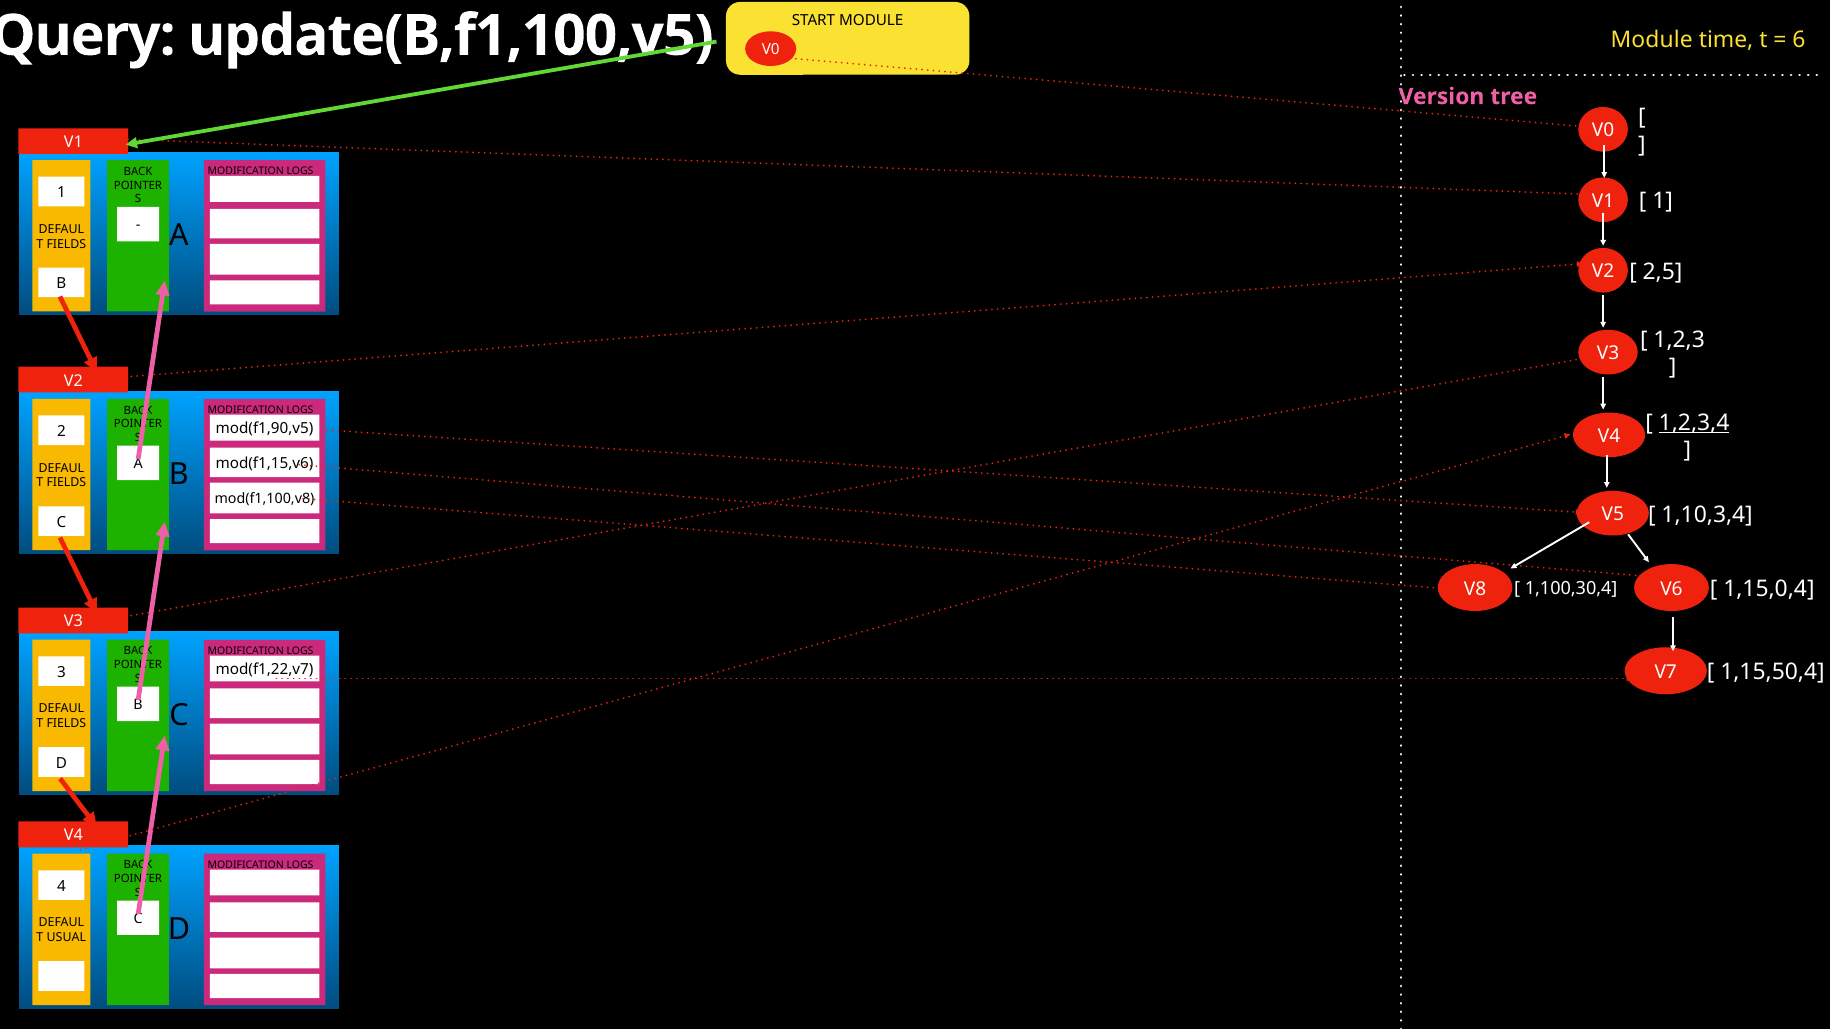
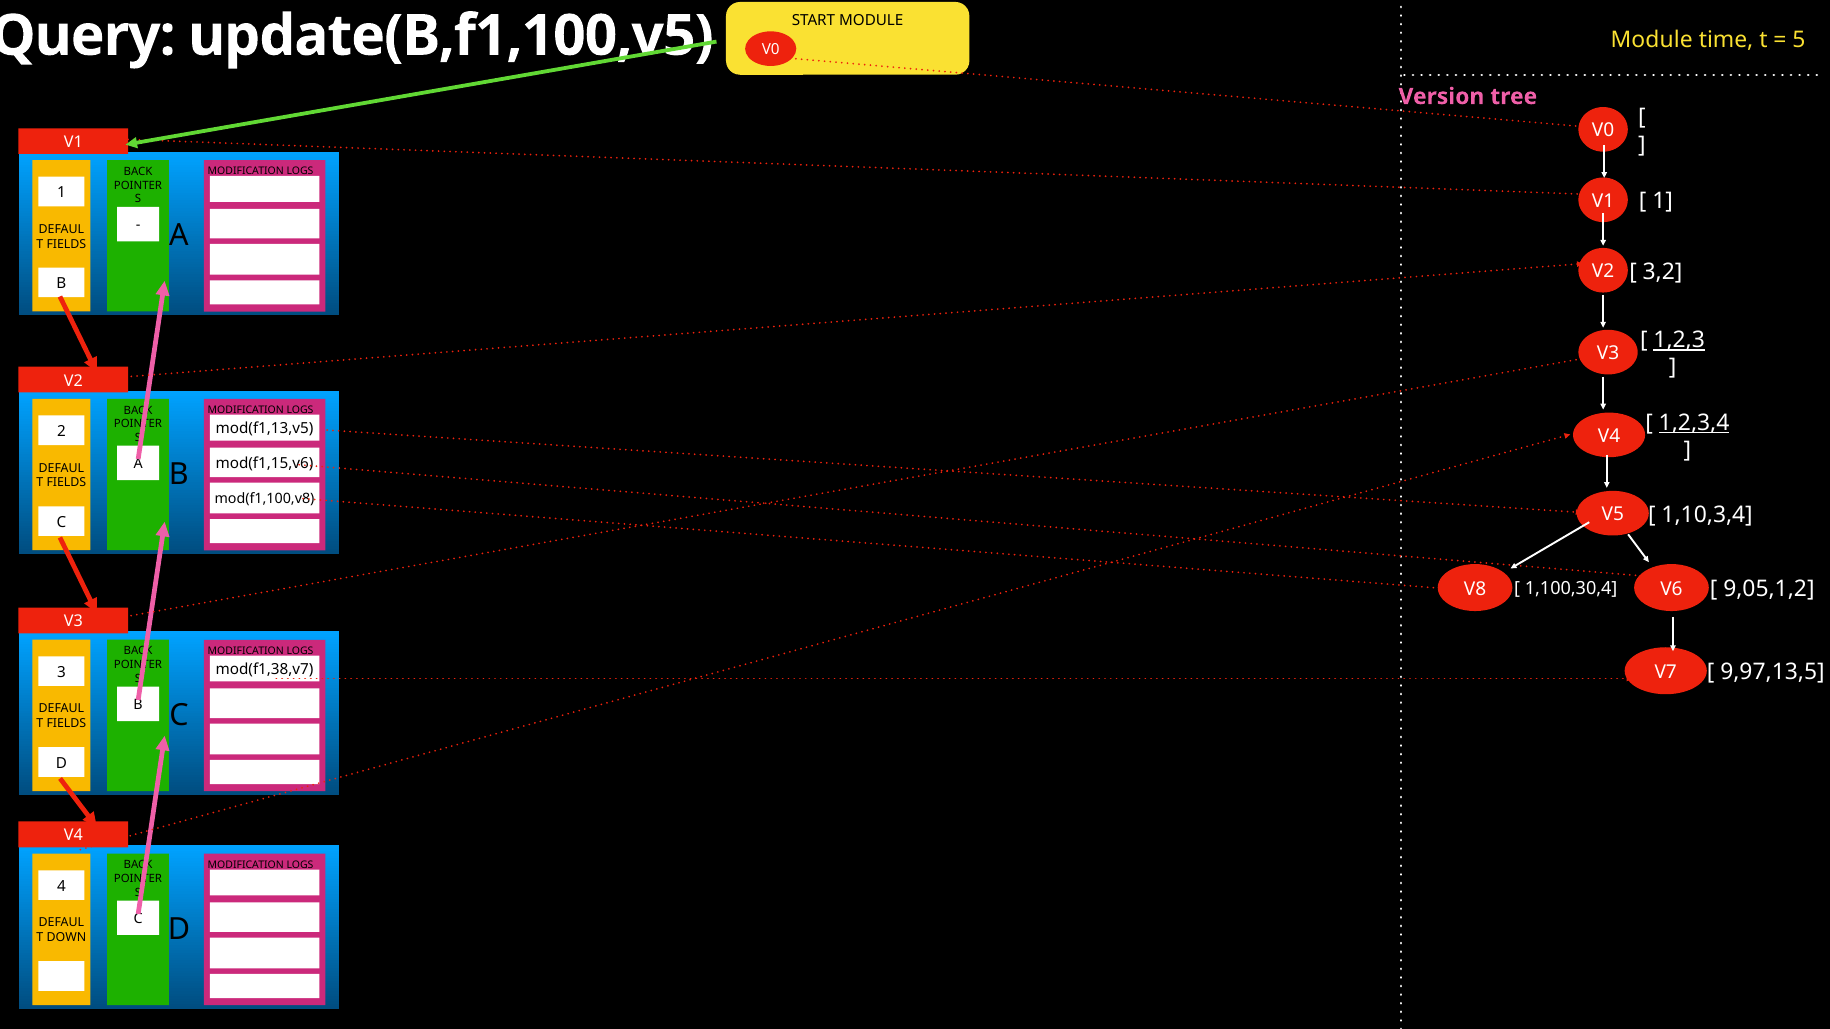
6: 6 -> 5
2,5: 2,5 -> 3,2
1,2,3 underline: none -> present
mod(f1,90,v5: mod(f1,90,v5 -> mod(f1,13,v5
1,15,0,4: 1,15,0,4 -> 9,05,1,2
mod(f1,22,v7: mod(f1,22,v7 -> mod(f1,38,v7
1,15,50,4: 1,15,50,4 -> 9,97,13,5
USUAL: USUAL -> DOWN
